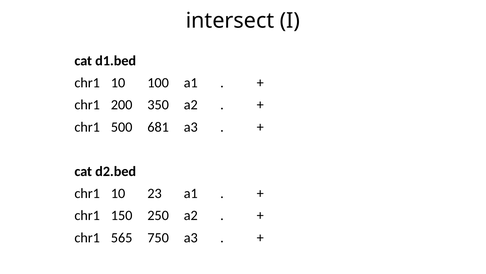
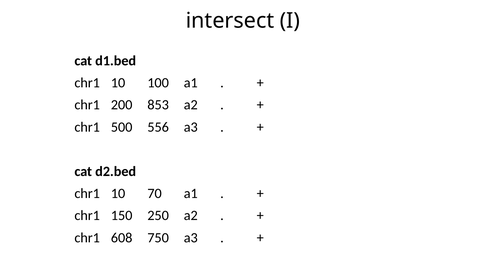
350: 350 -> 853
681: 681 -> 556
23: 23 -> 70
565: 565 -> 608
